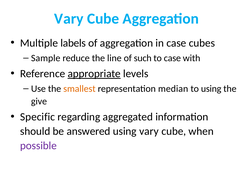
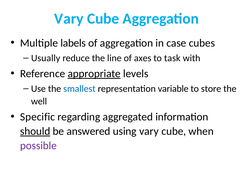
Sample: Sample -> Usually
such: such -> axes
to case: case -> task
smallest colour: orange -> blue
median: median -> variable
to using: using -> store
give: give -> well
should underline: none -> present
